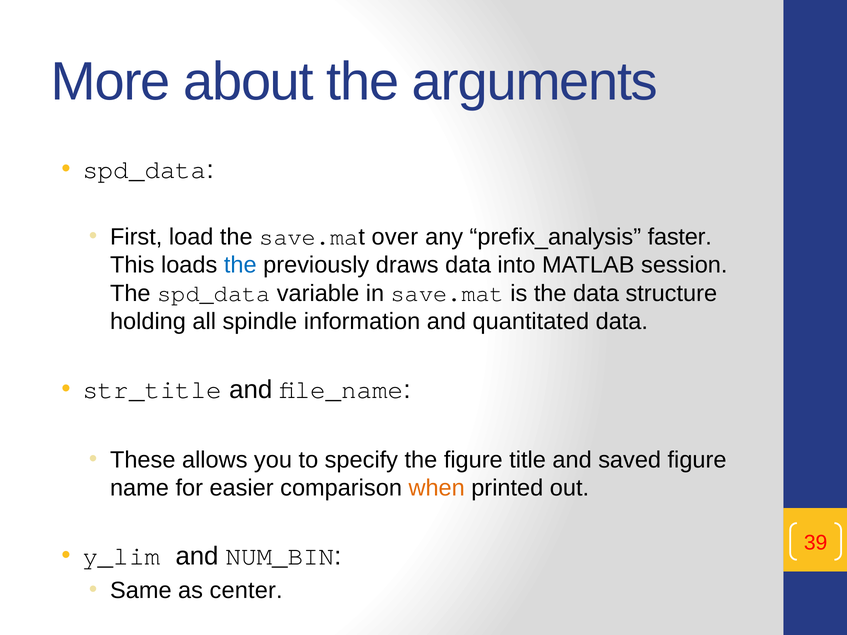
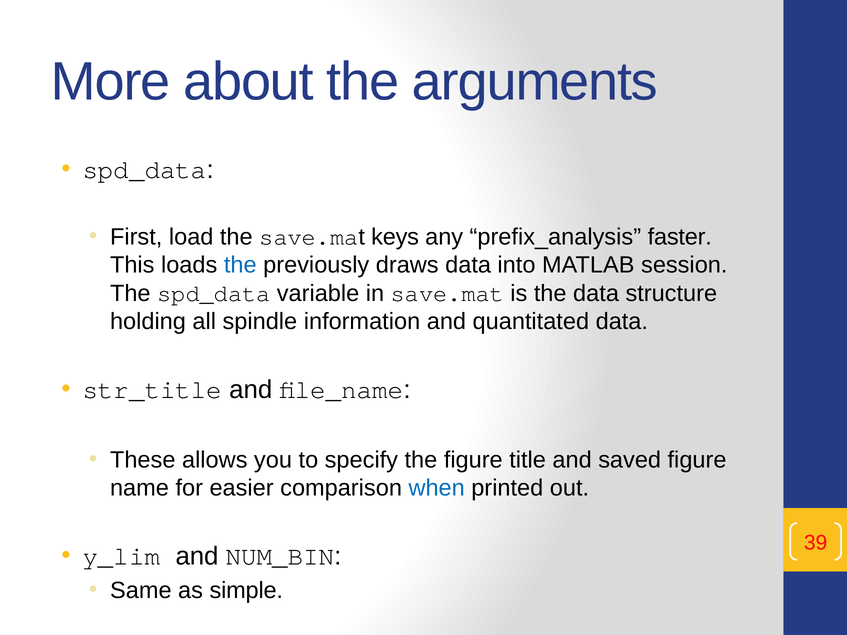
over: over -> keys
when colour: orange -> blue
center: center -> simple
